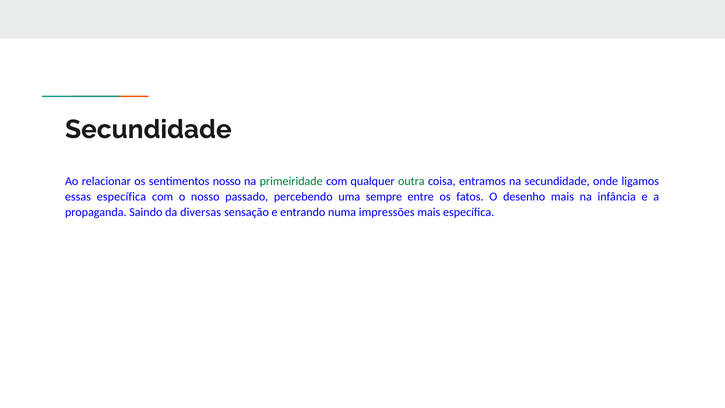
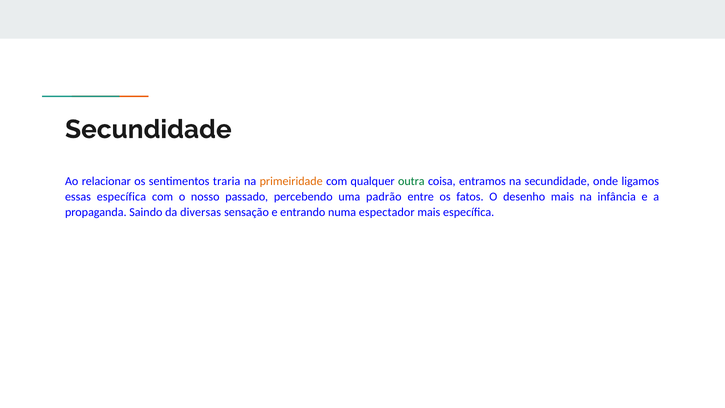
sentimentos nosso: nosso -> traria
primeiridade colour: green -> orange
sempre: sempre -> padrão
impressões: impressões -> espectador
